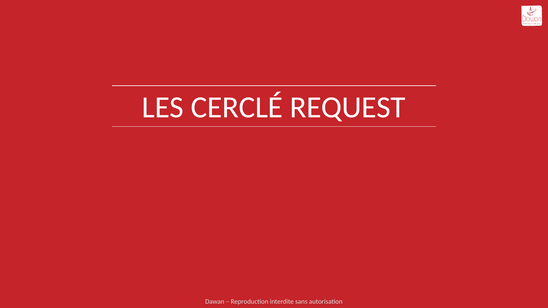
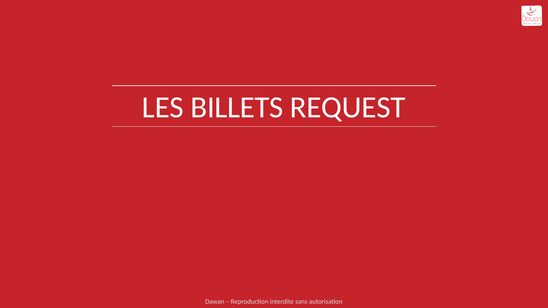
CERCLÉ: CERCLÉ -> BILLETS
